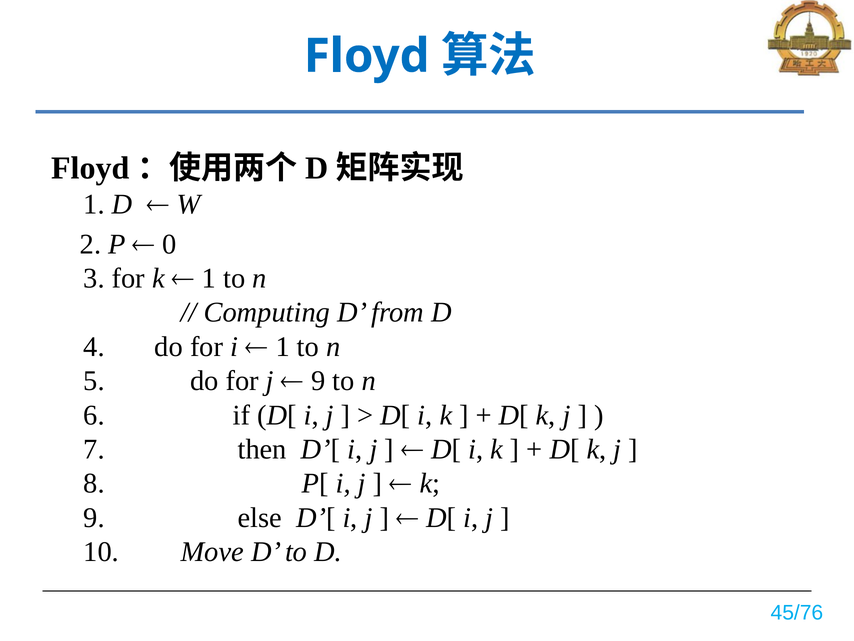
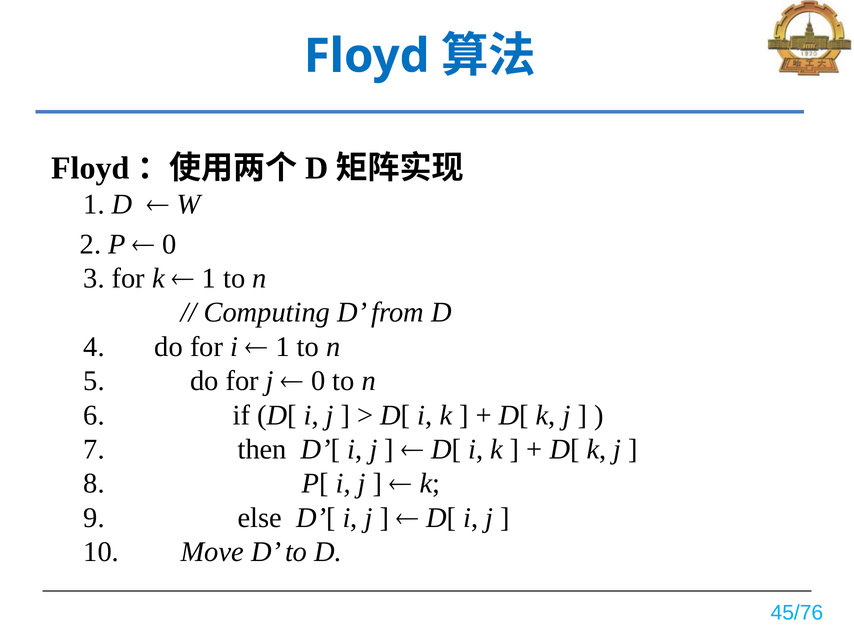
9 at (318, 381): 9 -> 0
